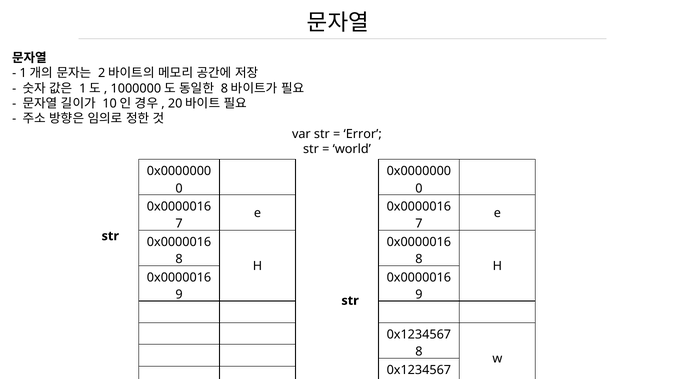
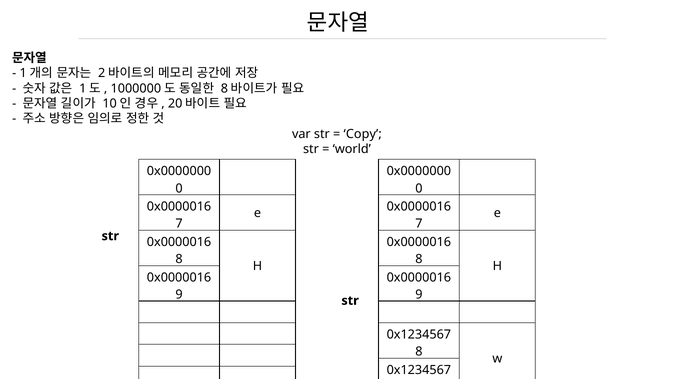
Error: Error -> Copy
